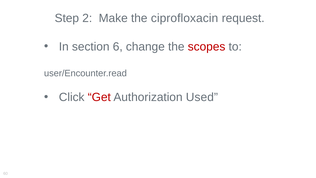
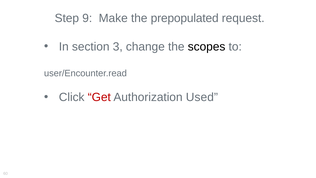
2: 2 -> 9
ciprofloxacin: ciprofloxacin -> prepopulated
6: 6 -> 3
scopes colour: red -> black
